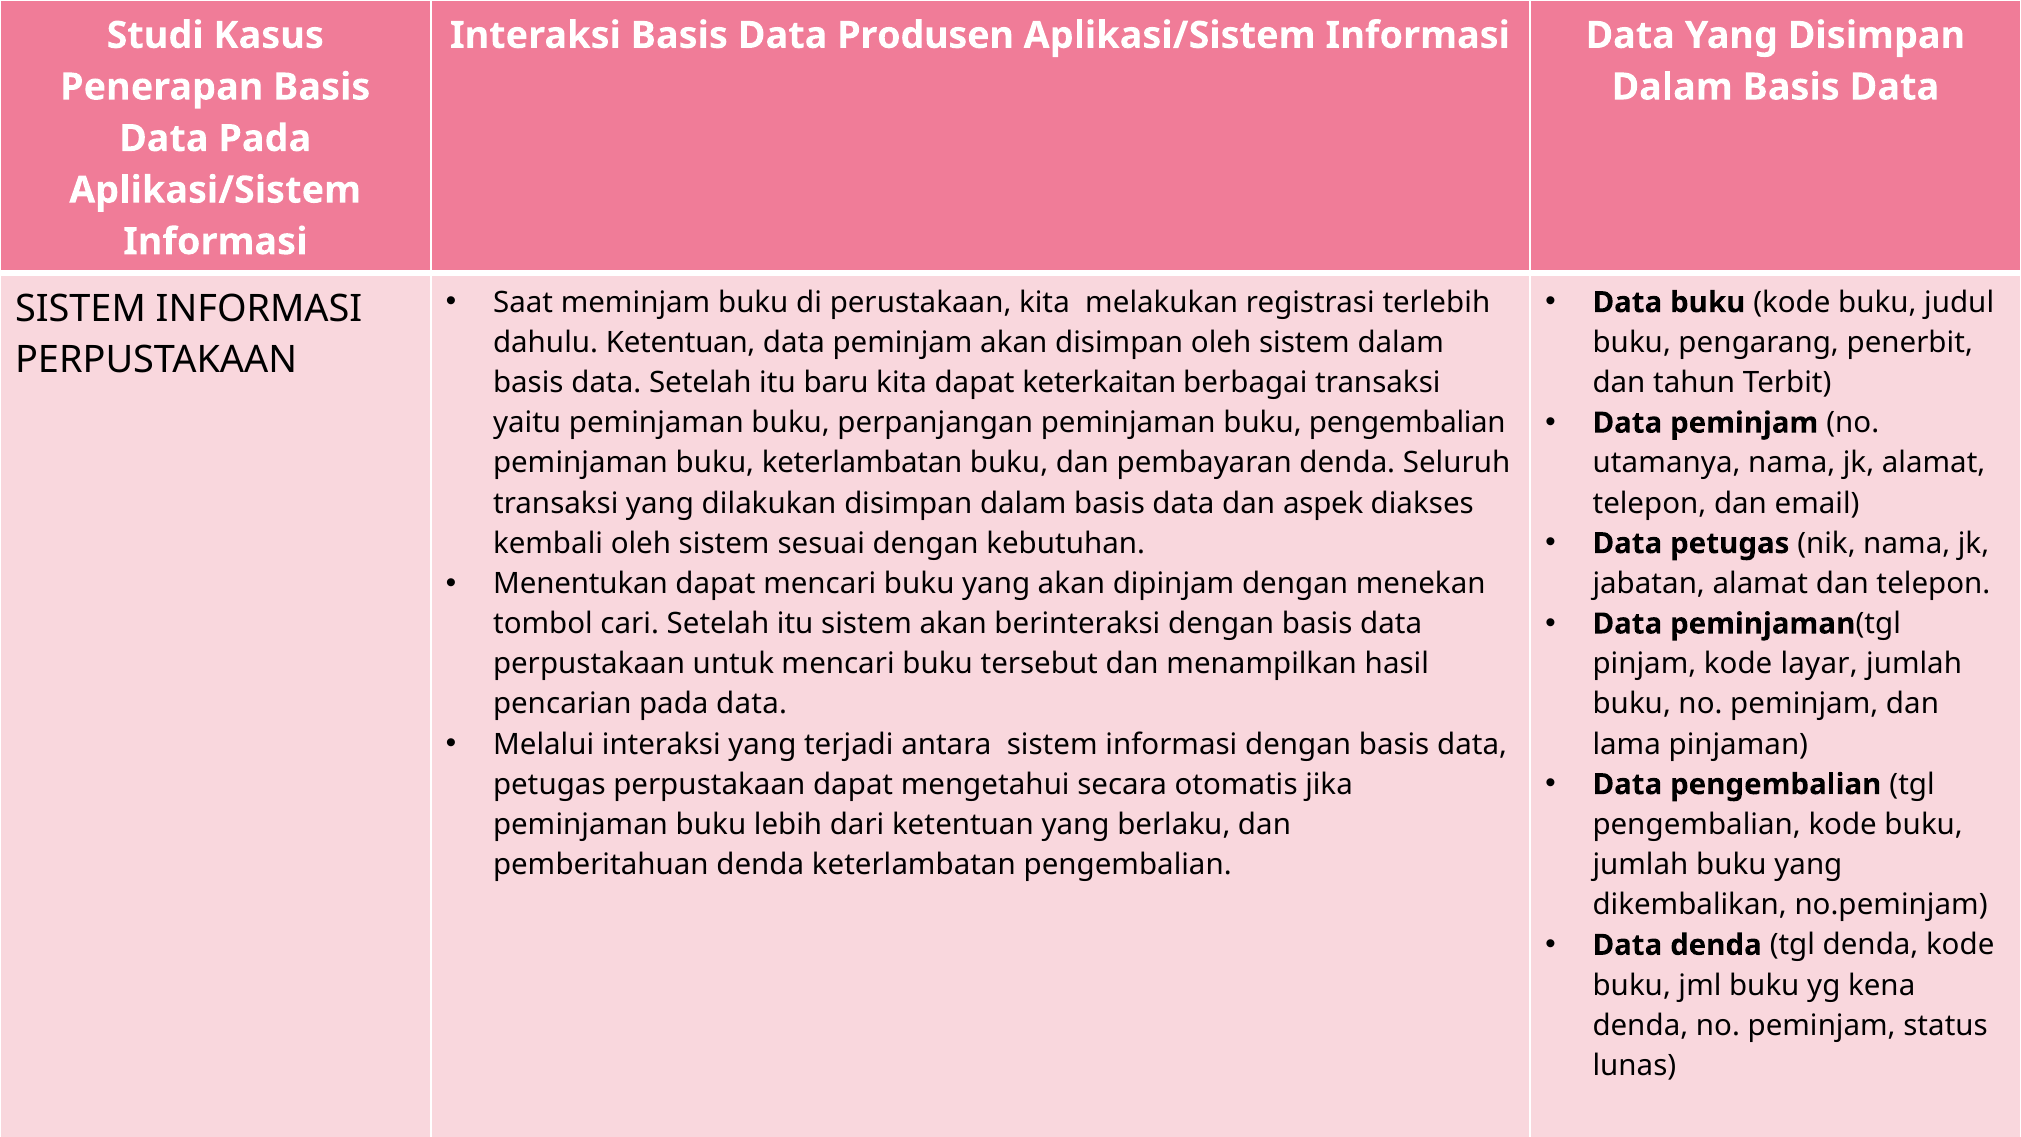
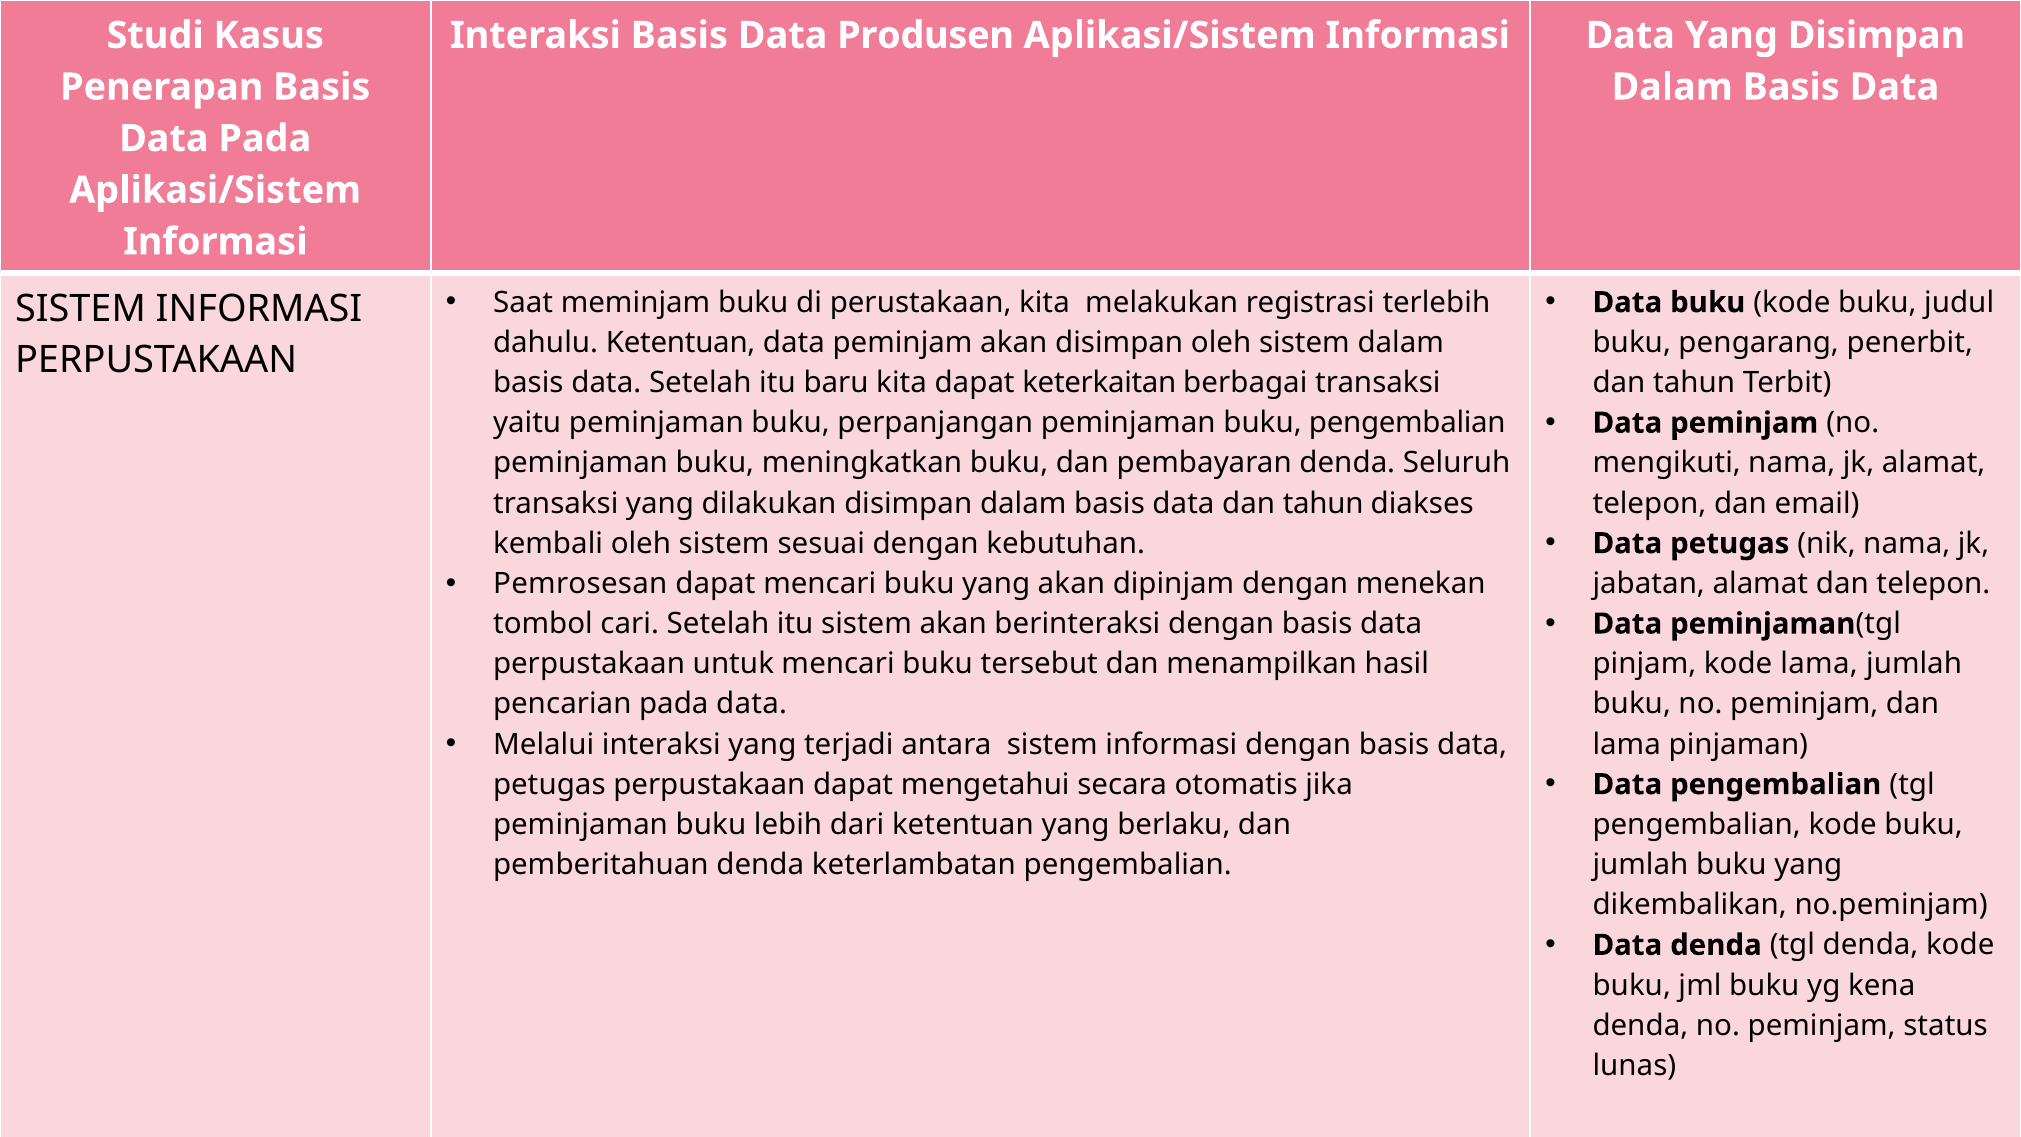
buku keterlambatan: keterlambatan -> meningkatkan
utamanya: utamanya -> mengikuti
data dan aspek: aspek -> tahun
Menentukan: Menentukan -> Pemrosesan
kode layar: layar -> lama
